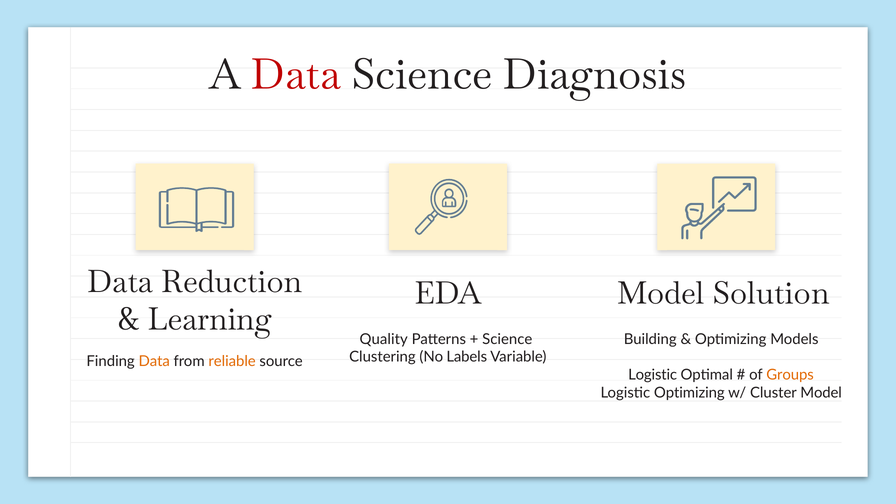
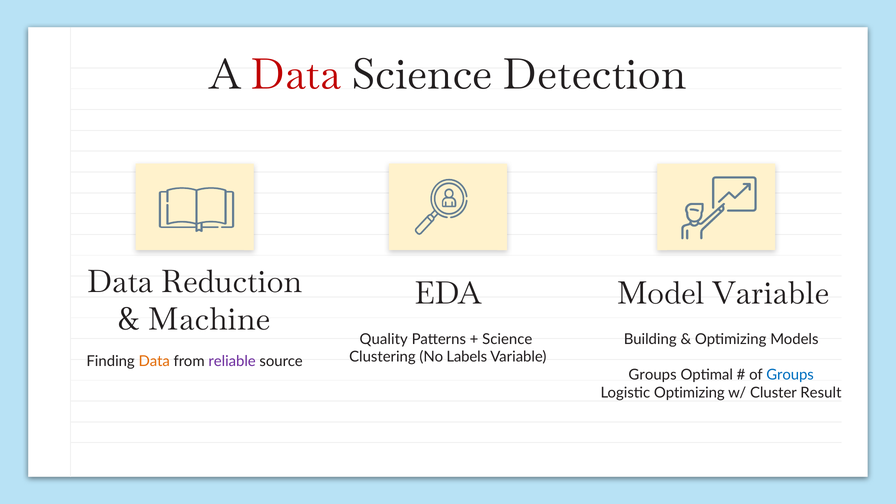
Diagnosis: Diagnosis -> Detection
Model Solution: Solution -> Variable
Learning: Learning -> Machine
reliable colour: orange -> purple
Logistic at (653, 375): Logistic -> Groups
Groups at (790, 375) colour: orange -> blue
Cluster Model: Model -> Result
